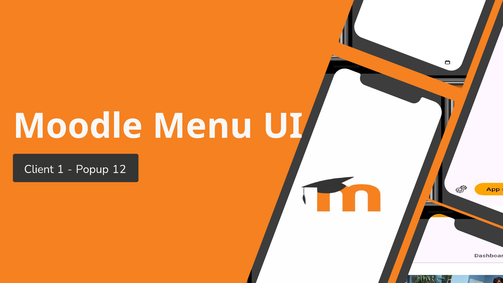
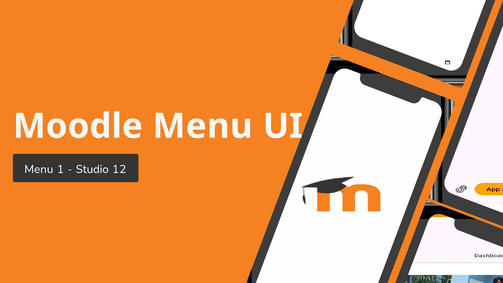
Client at (39, 169): Client -> Menu
Popup: Popup -> Studio
